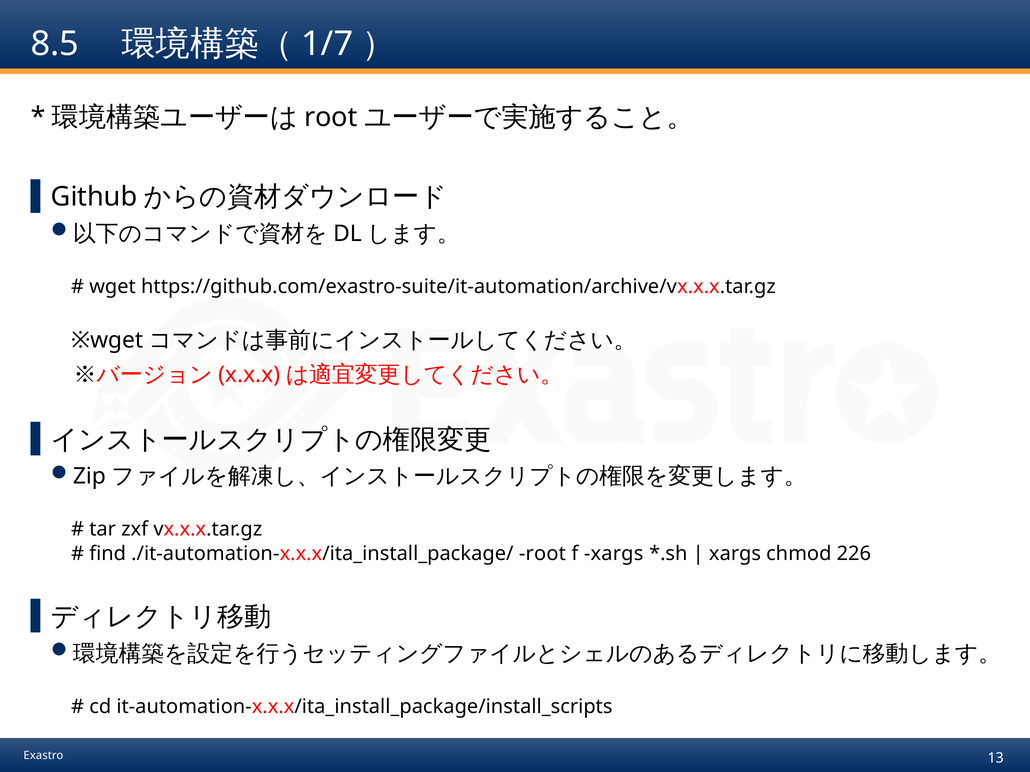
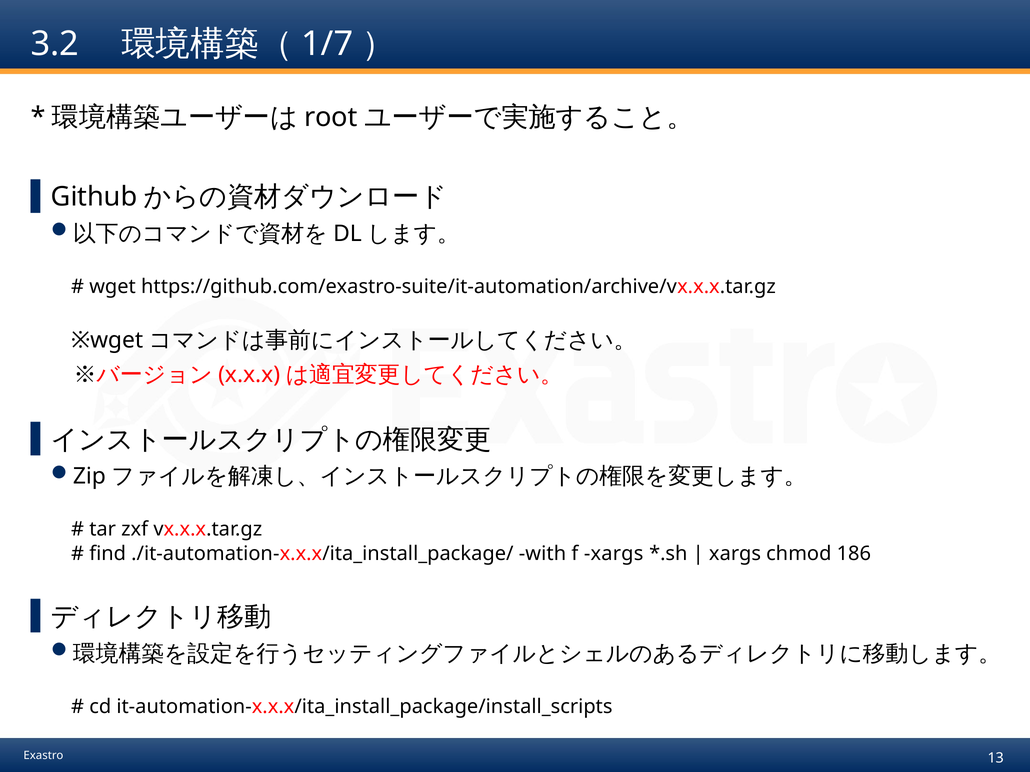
8.5: 8.5 -> 3.2
root: root -> with
226: 226 -> 186
